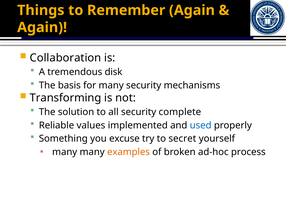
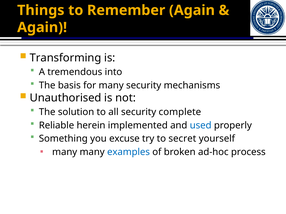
Collaboration: Collaboration -> Transforming
disk: disk -> into
Transforming: Transforming -> Unauthorised
values: values -> herein
examples colour: orange -> blue
